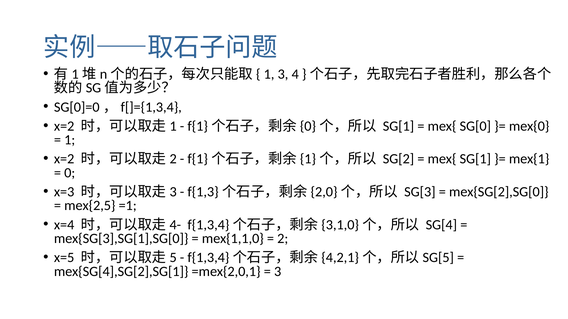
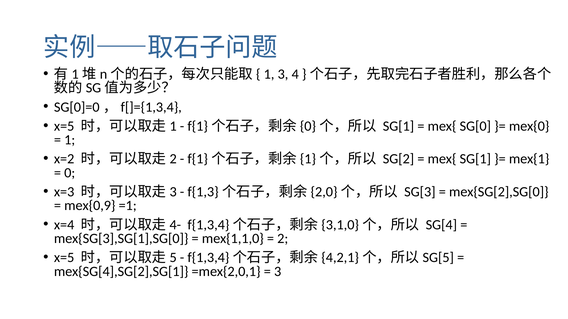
x=2 at (64, 126): x=2 -> x=5
mex{2,5: mex{2,5 -> mex{0,9
